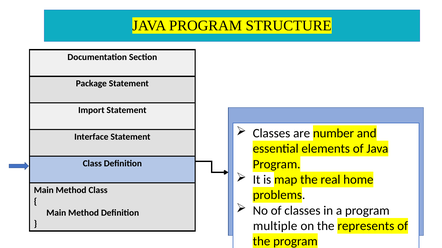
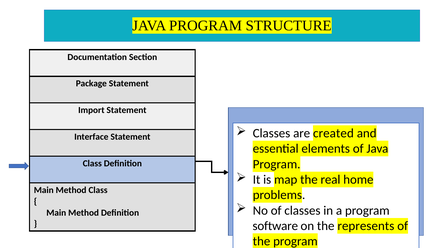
number: number -> created
multiple: multiple -> software
